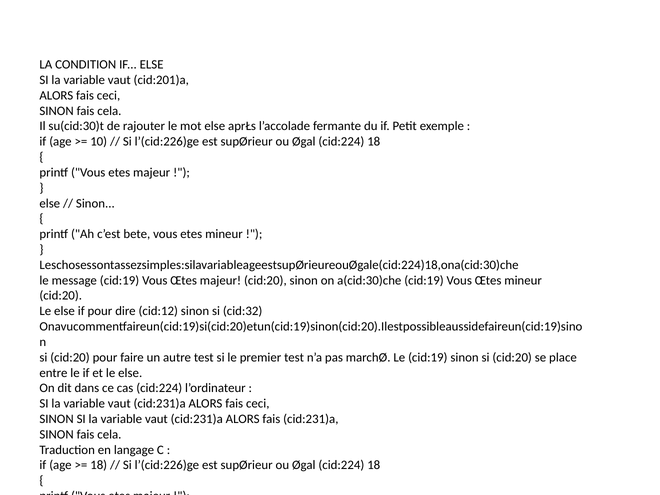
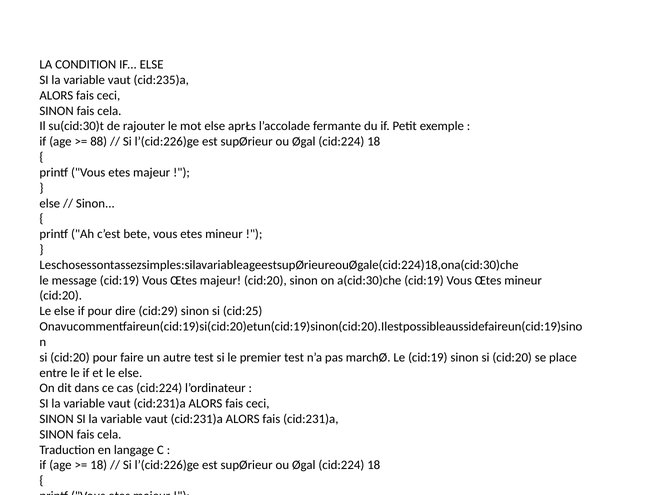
cid:201)a: cid:201)a -> cid:235)a
10: 10 -> 88
cid:12: cid:12 -> cid:29
cid:32: cid:32 -> cid:25
